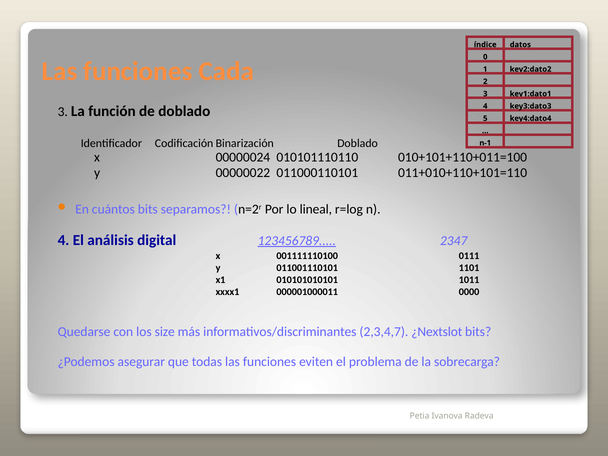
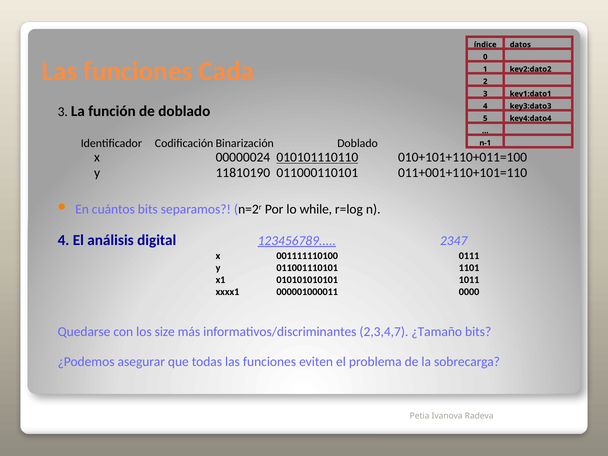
010101110110 underline: none -> present
00000022: 00000022 -> 11810190
011+010+110+101=110: 011+010+110+101=110 -> 011+001+110+101=110
lineal: lineal -> while
¿Nextslot: ¿Nextslot -> ¿Tamaño
